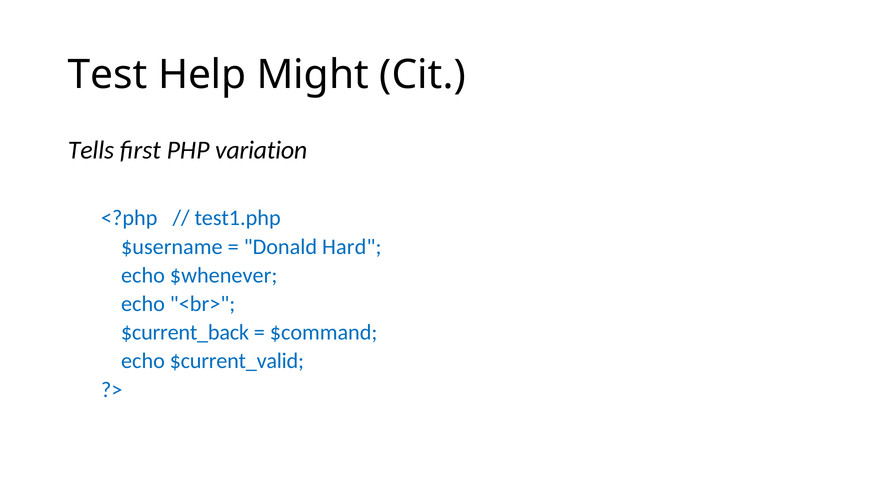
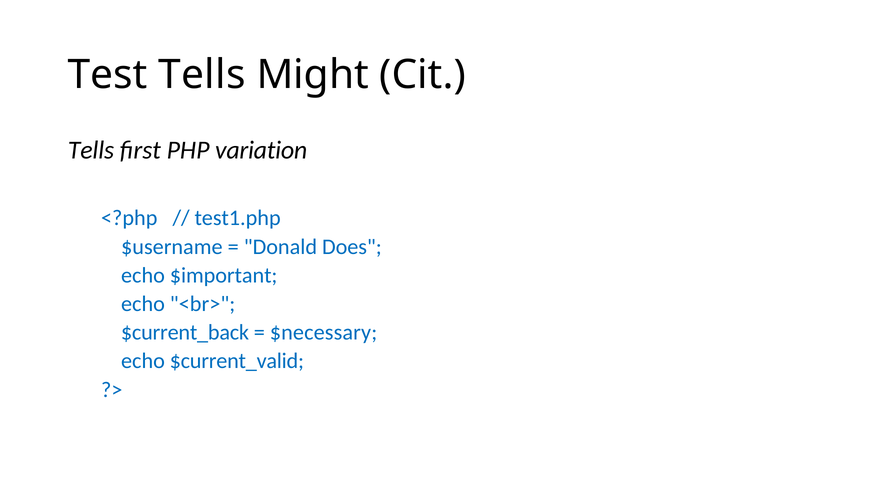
Test Help: Help -> Tells
Hard: Hard -> Does
$whenever: $whenever -> $important
$command: $command -> $necessary
